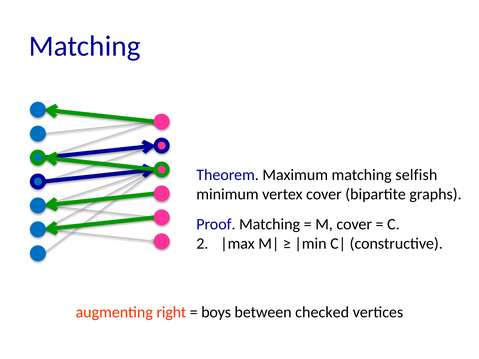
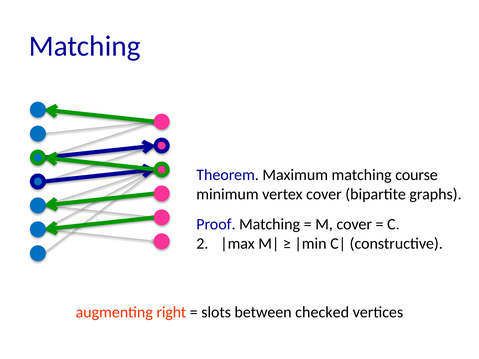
selfish: selfish -> course
boys: boys -> slots
